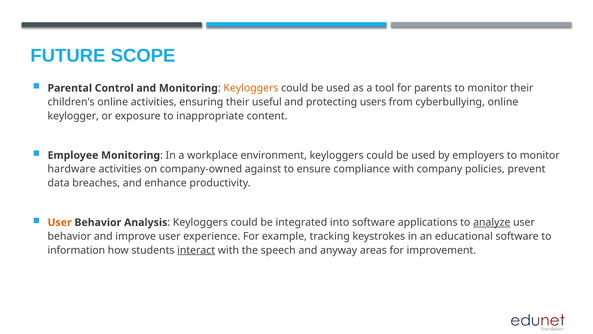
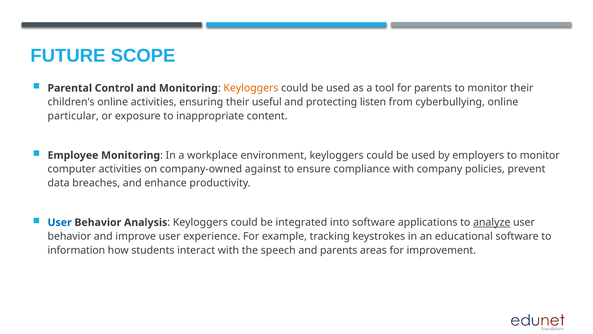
users: users -> listen
keylogger: keylogger -> particular
hardware: hardware -> computer
User at (60, 222) colour: orange -> blue
interact underline: present -> none
and anyway: anyway -> parents
